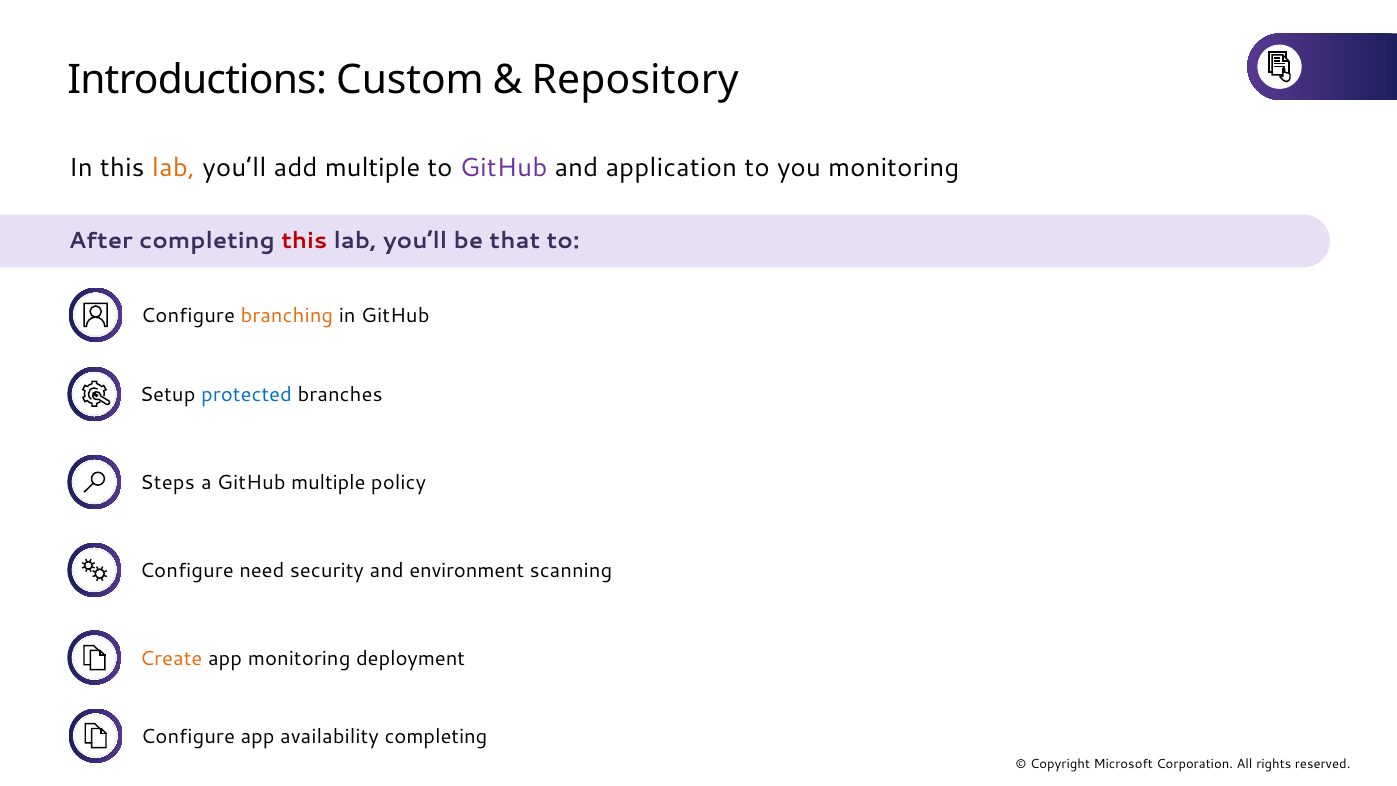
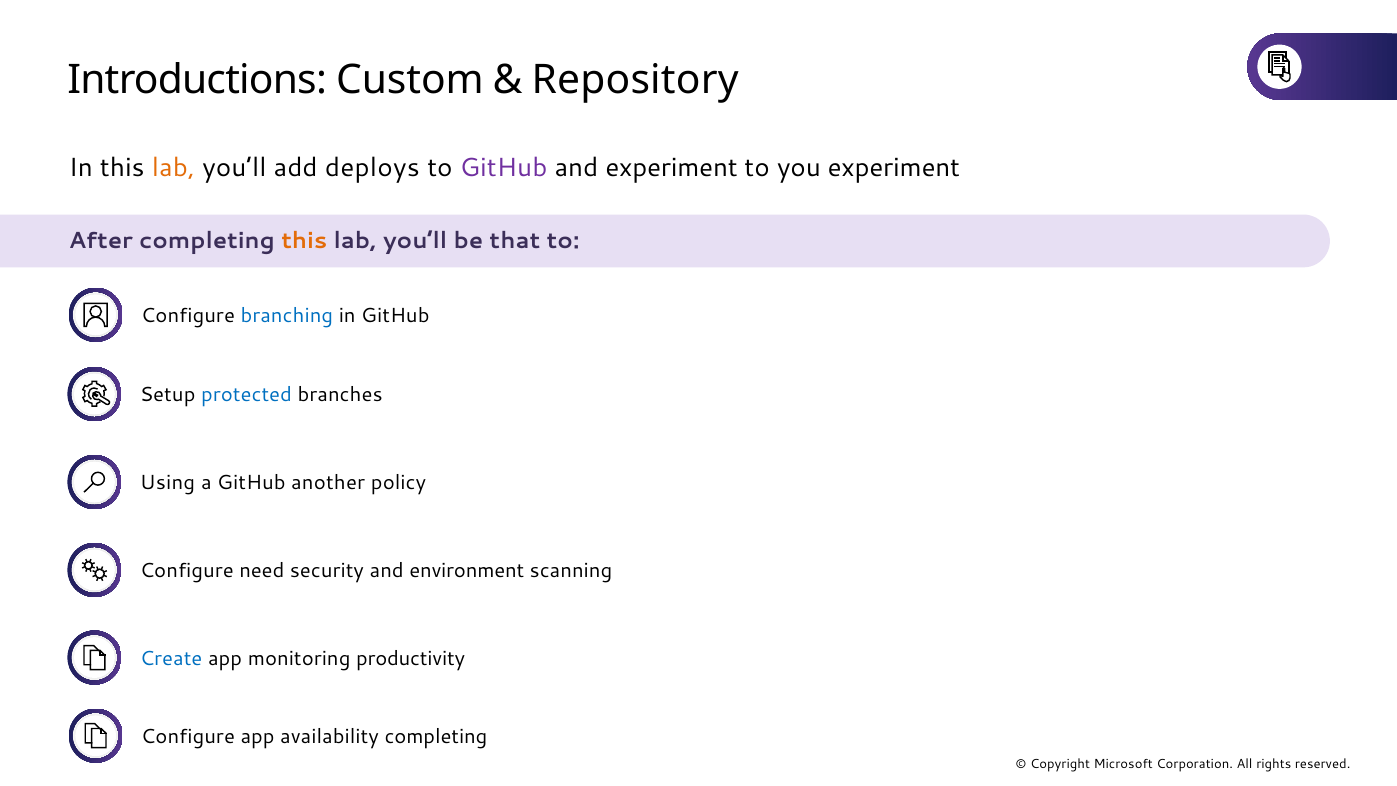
add multiple: multiple -> deploys
and application: application -> experiment
you monitoring: monitoring -> experiment
this at (304, 241) colour: red -> orange
branching colour: orange -> blue
Steps: Steps -> Using
GitHub multiple: multiple -> another
Create colour: orange -> blue
deployment: deployment -> productivity
